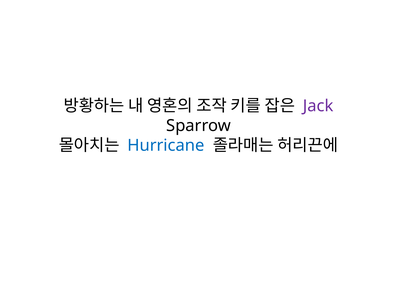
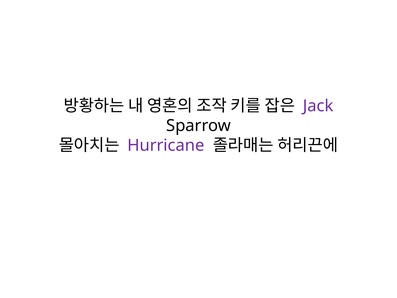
Hurricane colour: blue -> purple
